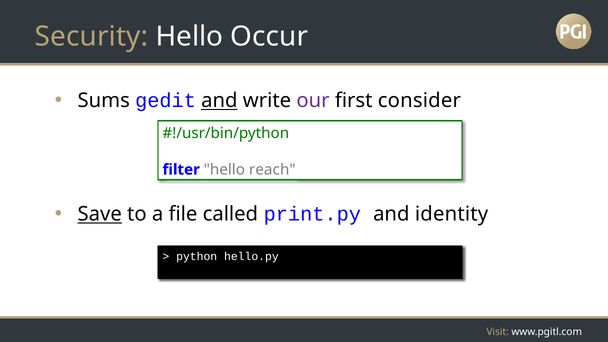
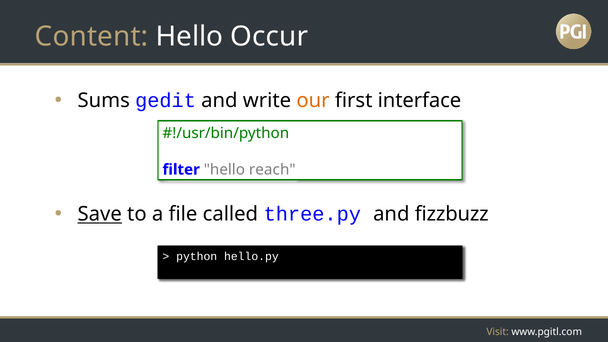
Security: Security -> Content
and at (219, 101) underline: present -> none
our colour: purple -> orange
consider: consider -> interface
print.py: print.py -> three.py
identity: identity -> fizzbuzz
